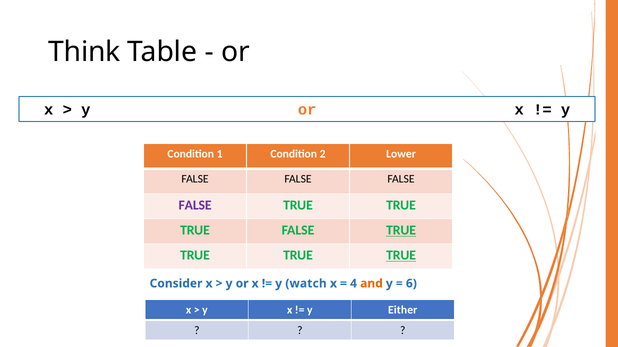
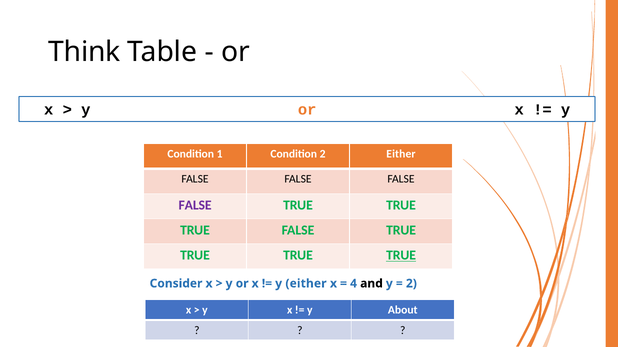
2 Lower: Lower -> Either
TRUE at (401, 231) underline: present -> none
y watch: watch -> either
and colour: orange -> black
6 at (411, 284): 6 -> 2
Either: Either -> About
